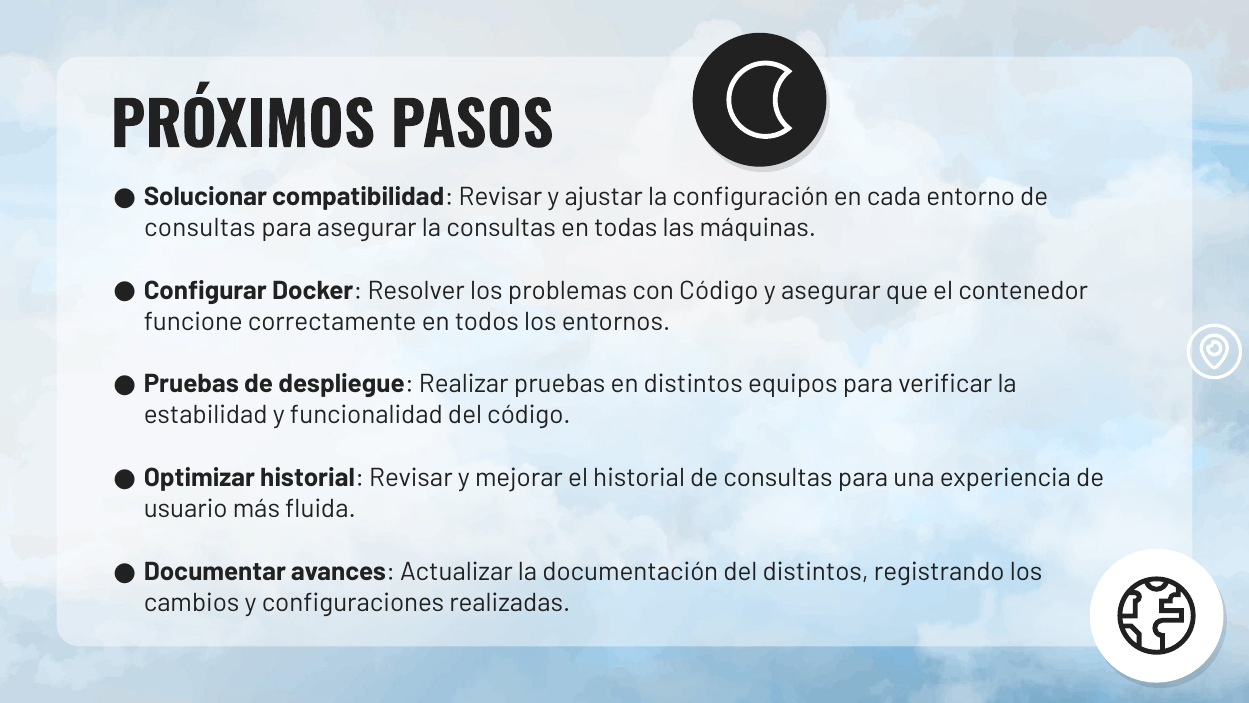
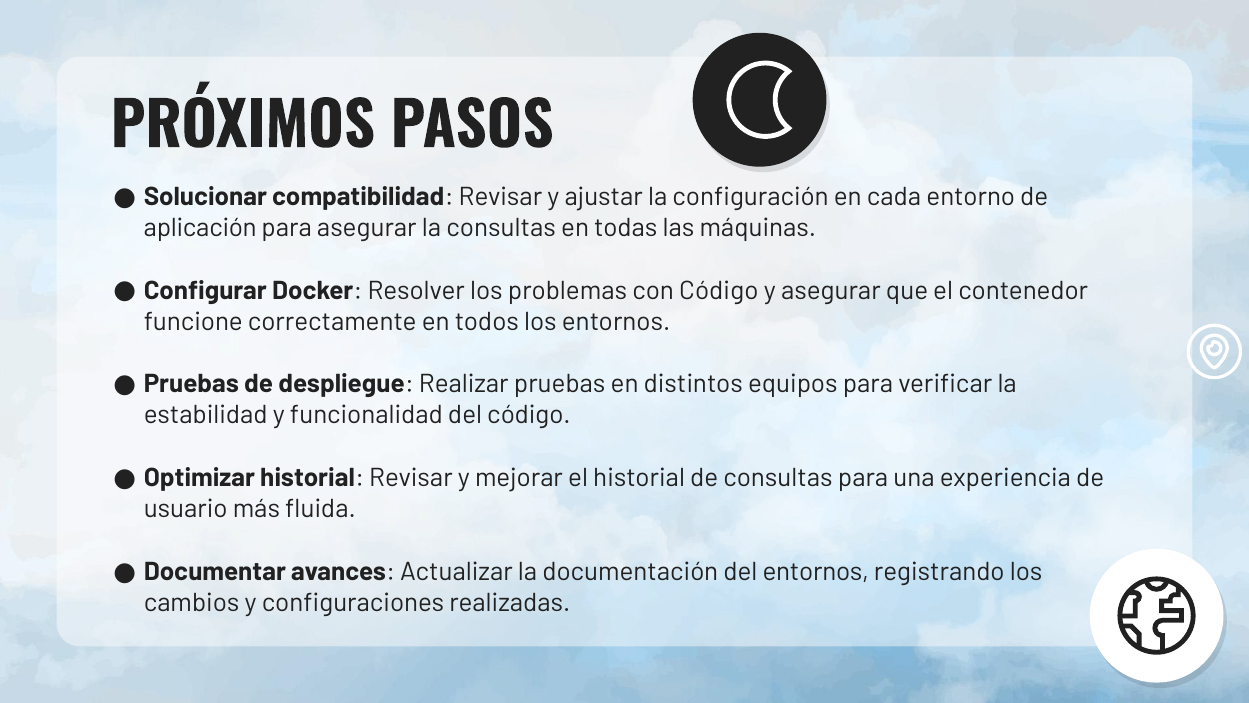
consultas at (200, 228): consultas -> aplicación
del distintos: distintos -> entornos
